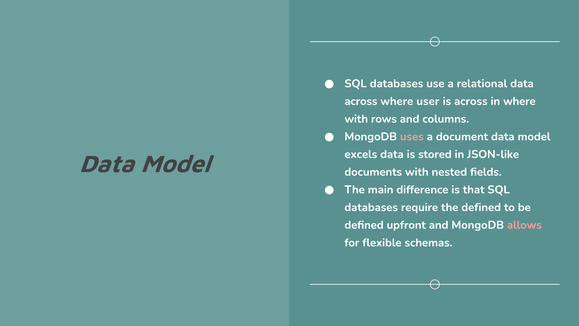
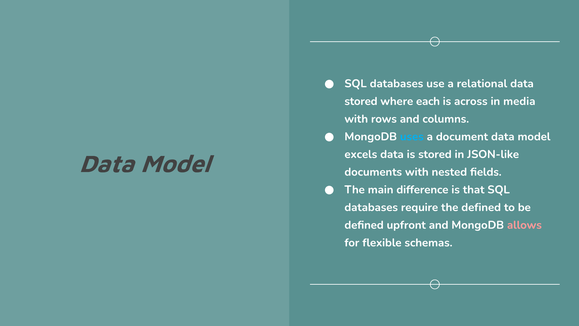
across at (361, 101): across -> stored
user: user -> each
in where: where -> media
uses colour: pink -> light blue
